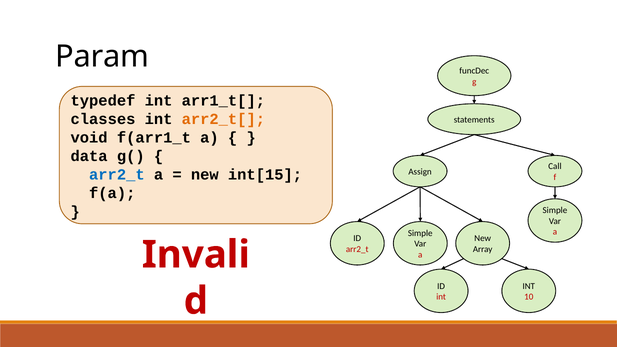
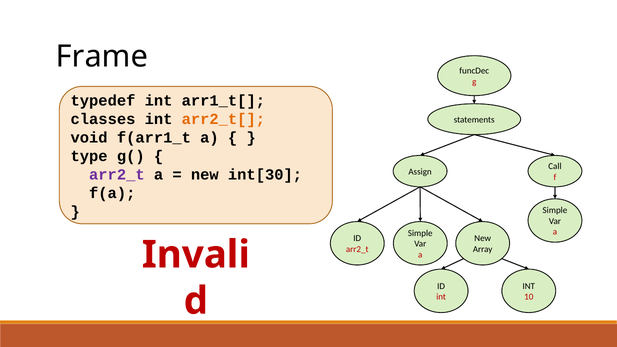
Param: Param -> Frame
data: data -> type
arr2_t at (117, 175) colour: blue -> purple
int[15: int[15 -> int[30
